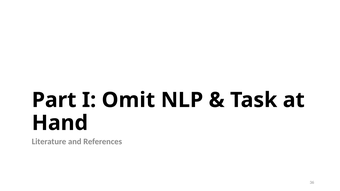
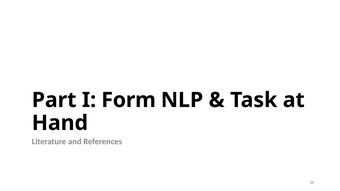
Omit: Omit -> Form
